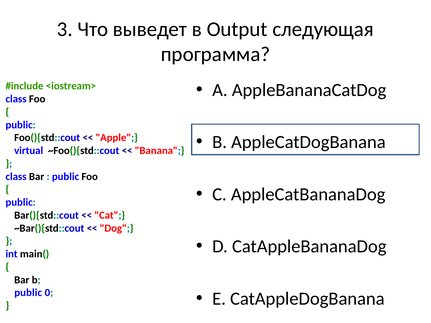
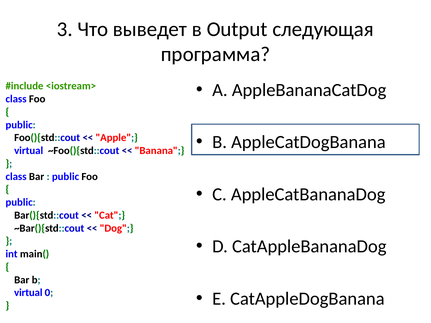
public at (28, 293): public -> virtual
